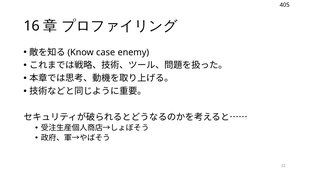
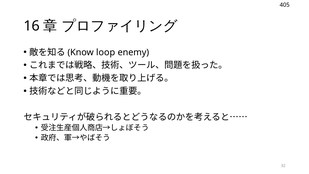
case: case -> loop
